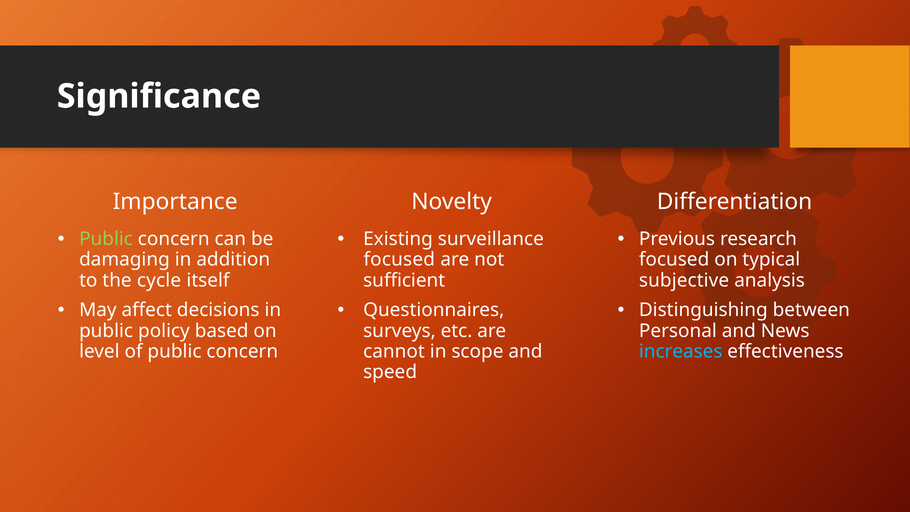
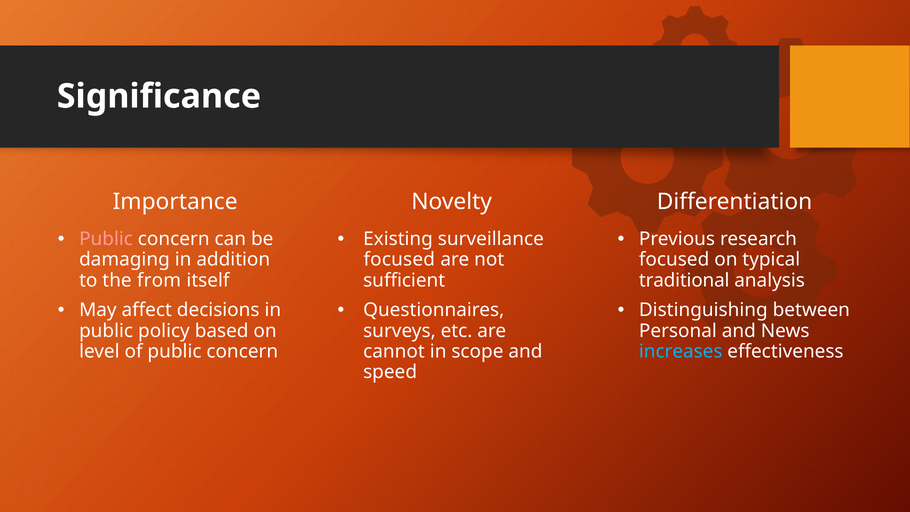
Public at (106, 239) colour: light green -> pink
cycle: cycle -> from
subjective: subjective -> traditional
